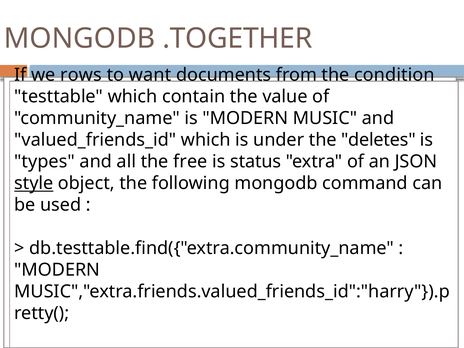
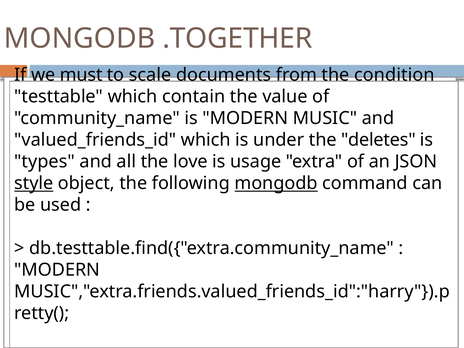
rows: rows -> must
want: want -> scale
free: free -> love
status: status -> usage
mongodb at (276, 183) underline: none -> present
